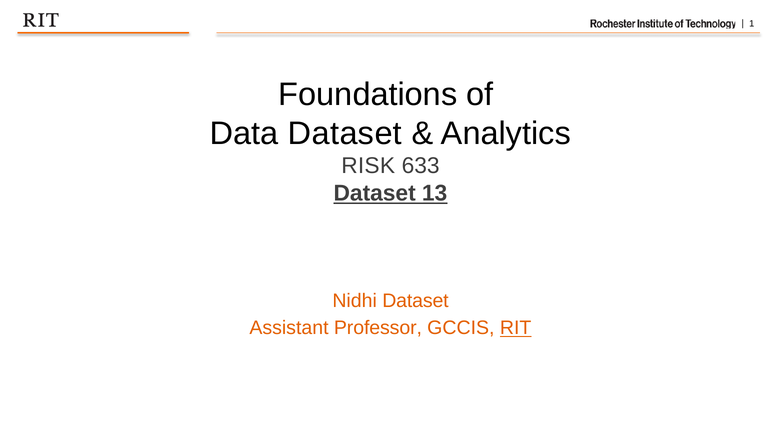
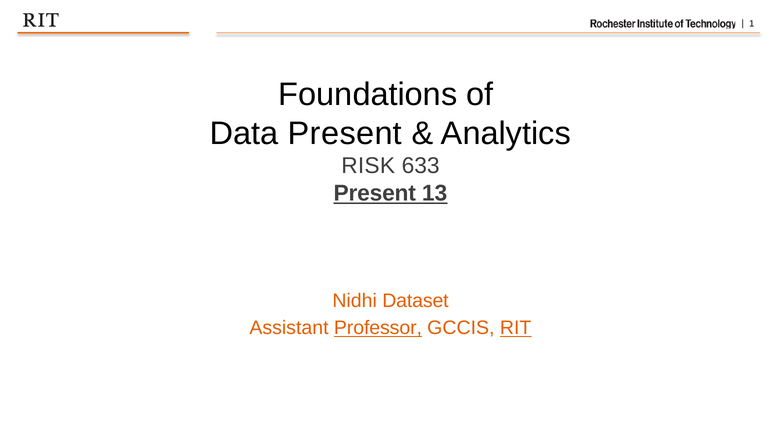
Data Dataset: Dataset -> Present
Dataset at (375, 193): Dataset -> Present
Professor underline: none -> present
